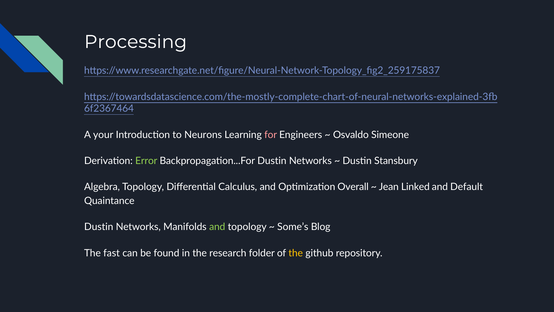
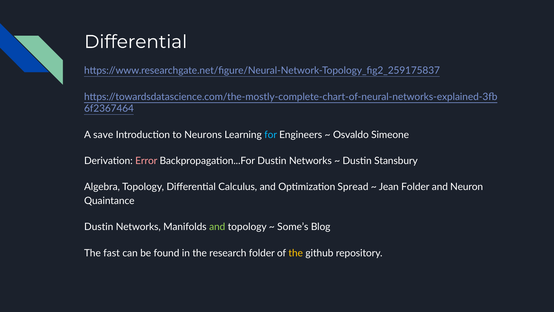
Processing at (136, 42): Processing -> Differential
your: your -> save
for colour: pink -> light blue
Error colour: light green -> pink
Overall: Overall -> Spread
Jean Linked: Linked -> Folder
Default: Default -> Neuron
